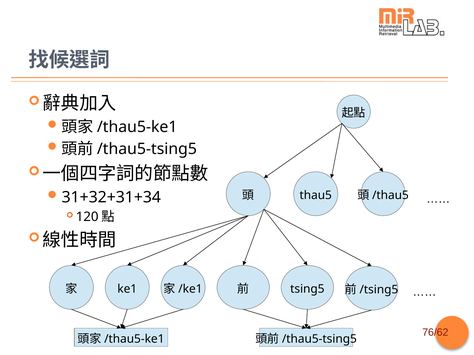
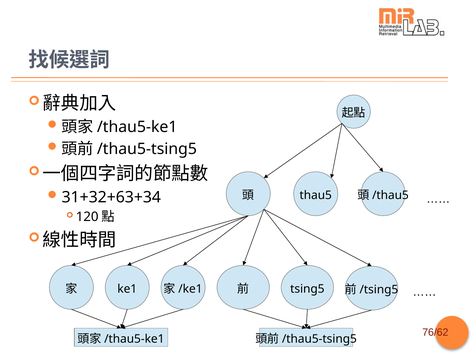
31+32+31+34: 31+32+31+34 -> 31+32+63+34
